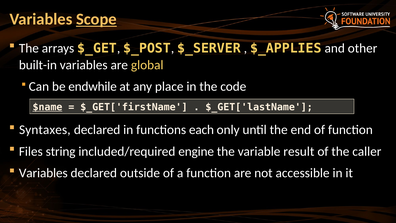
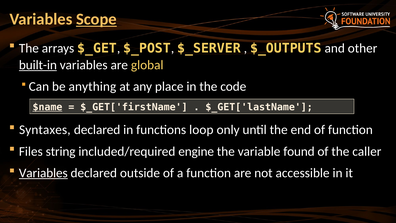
$_APPLIES: $_APPLIES -> $_OUTPUTS
built-in underline: none -> present
endwhile: endwhile -> anything
each: each -> loop
result: result -> found
Variables at (43, 173) underline: none -> present
